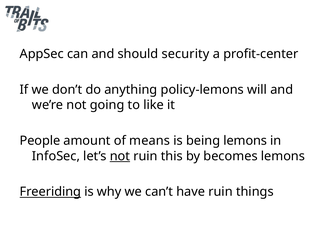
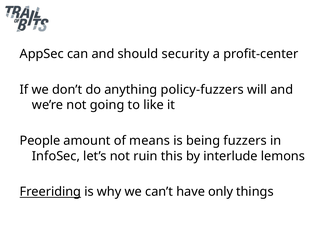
policy-lemons: policy-lemons -> policy-fuzzers
being lemons: lemons -> fuzzers
not at (120, 156) underline: present -> none
becomes: becomes -> interlude
have ruin: ruin -> only
